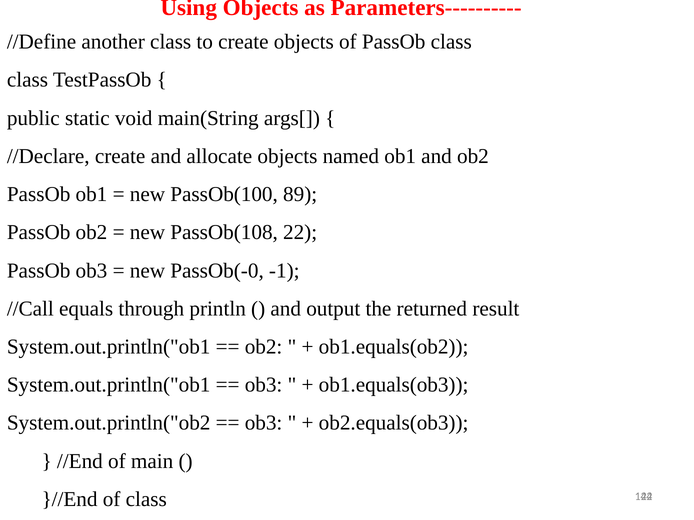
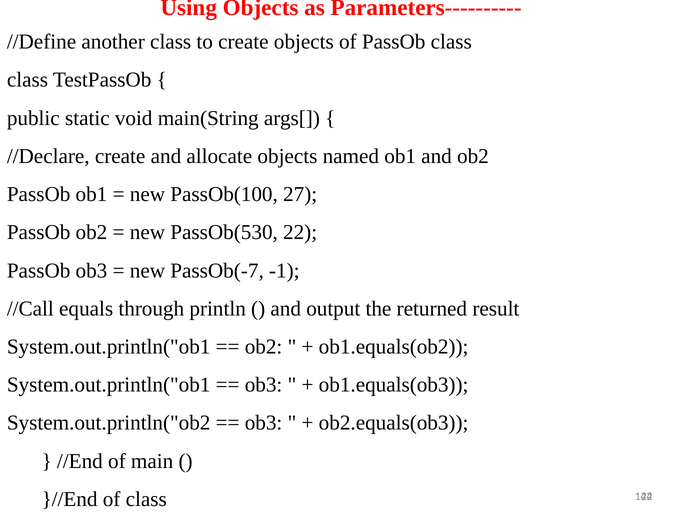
89: 89 -> 27
PassOb(108: PassOb(108 -> PassOb(530
PassOb(-0: PassOb(-0 -> PassOb(-7
